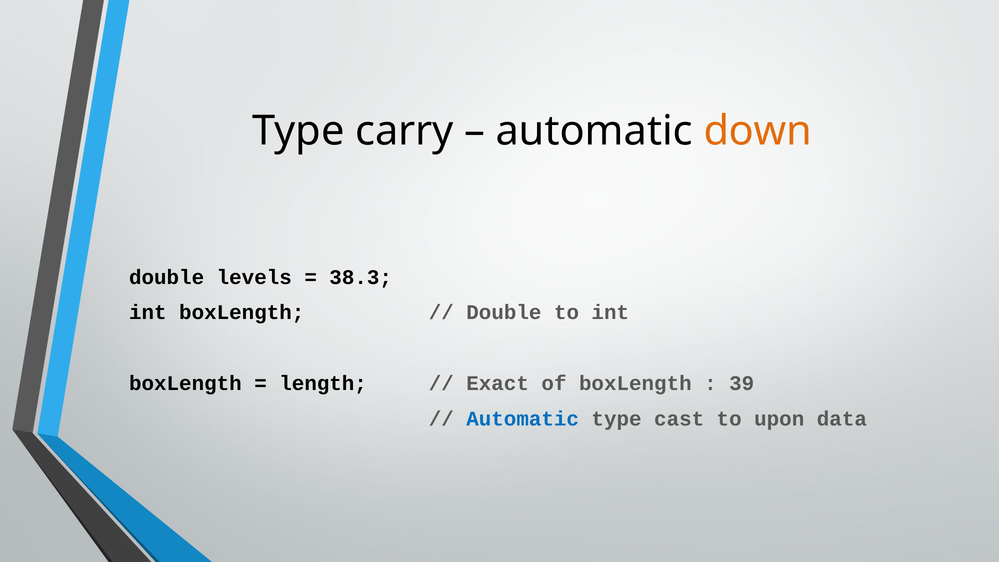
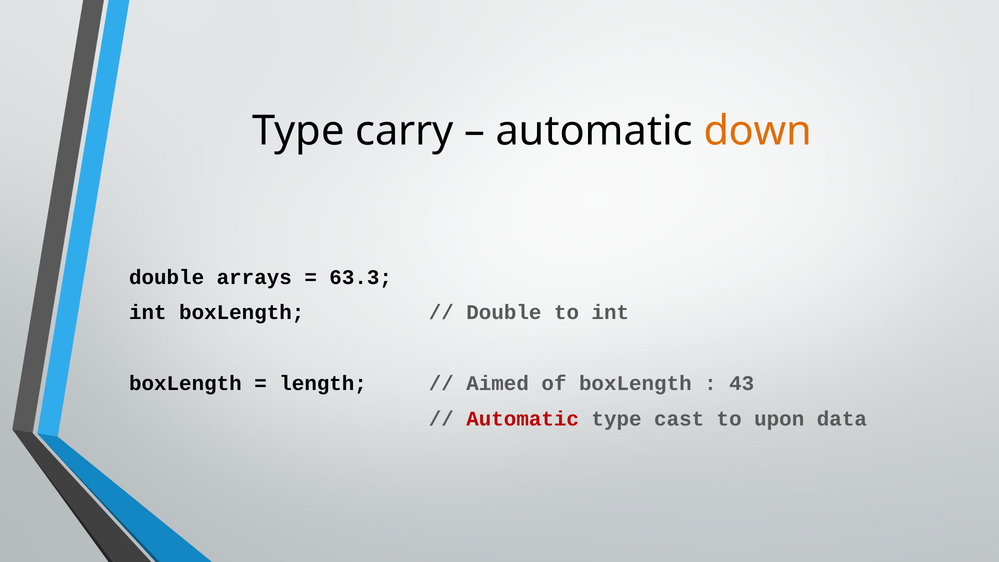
levels: levels -> arrays
38.3: 38.3 -> 63.3
Exact: Exact -> Aimed
39: 39 -> 43
Automatic at (523, 419) colour: blue -> red
